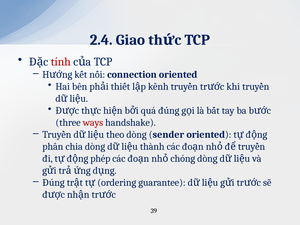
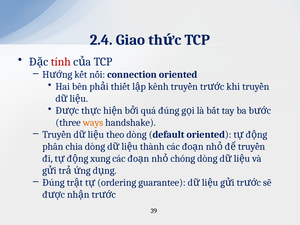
ways colour: red -> orange
sender: sender -> default
phép: phép -> xung
